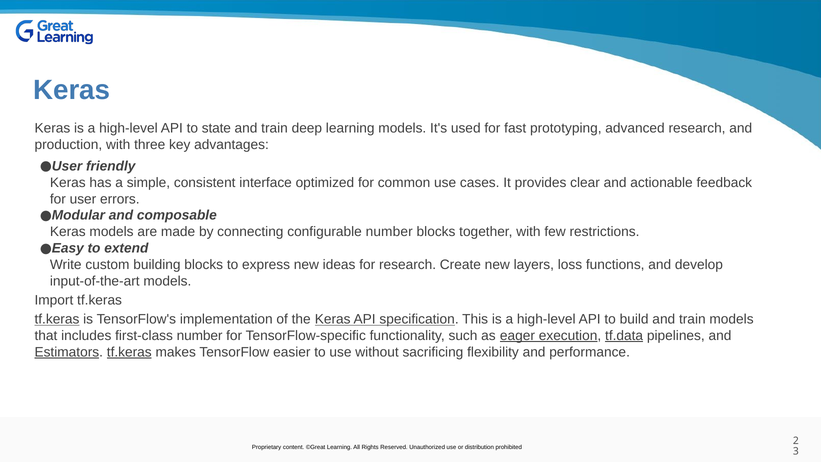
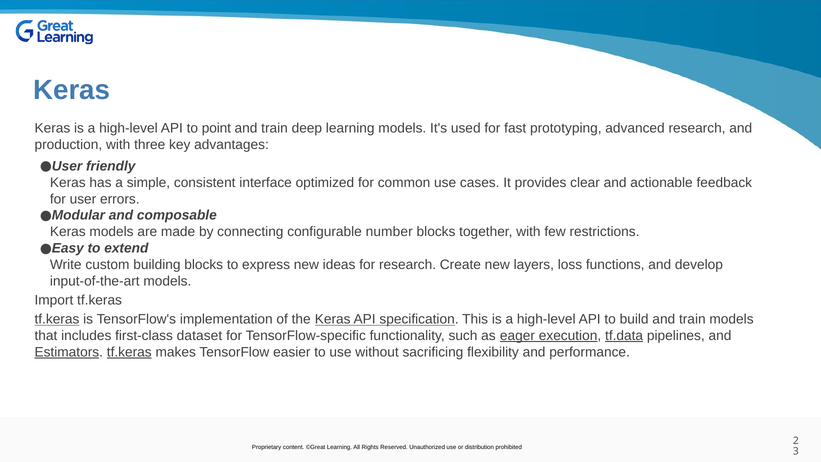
state: state -> point
first-class number: number -> dataset
